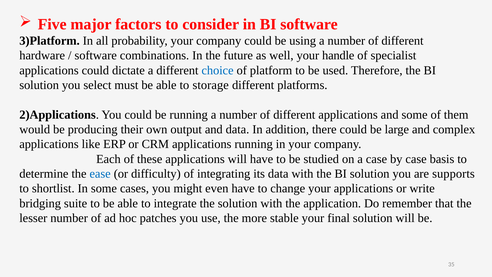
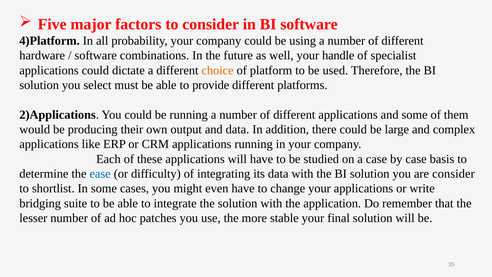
3)Platform: 3)Platform -> 4)Platform
choice colour: blue -> orange
storage: storage -> provide
are supports: supports -> consider
